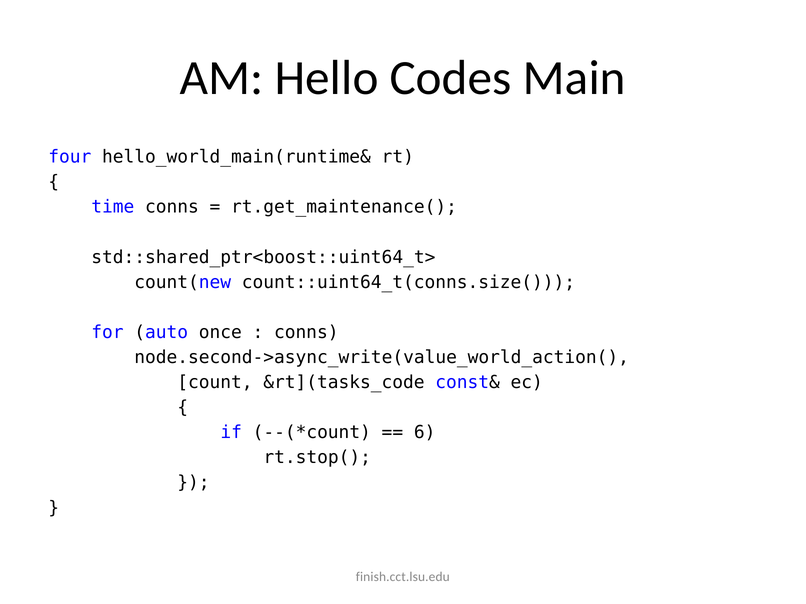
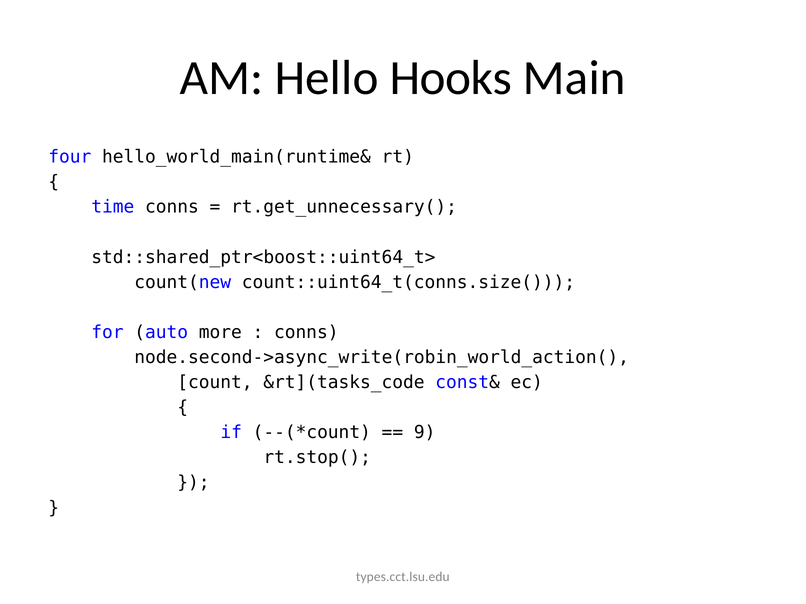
Codes: Codes -> Hooks
rt.get_maintenance(: rt.get_maintenance( -> rt.get_unnecessary(
once: once -> more
node.second->async_write(value_world_action(: node.second->async_write(value_world_action( -> node.second->async_write(robin_world_action(
6: 6 -> 9
finish.cct.lsu.edu: finish.cct.lsu.edu -> types.cct.lsu.edu
